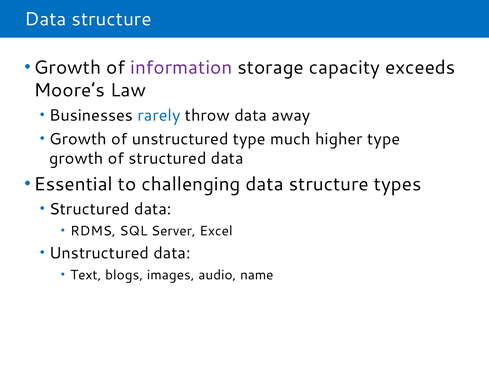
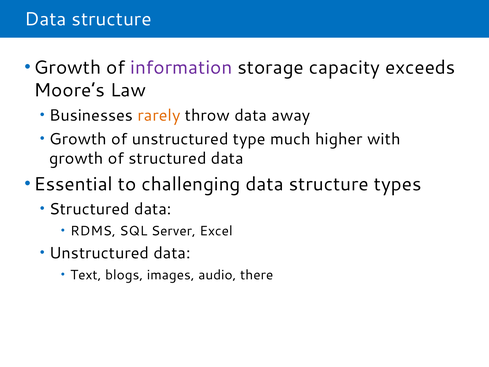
rarely colour: blue -> orange
higher type: type -> with
name: name -> there
